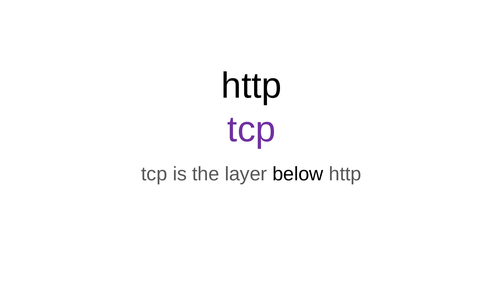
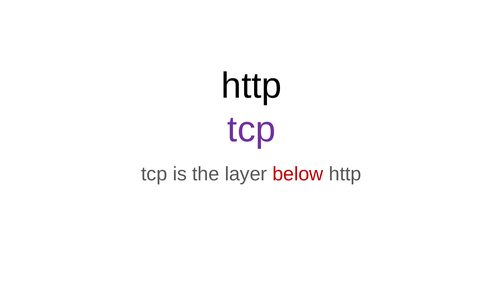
below colour: black -> red
